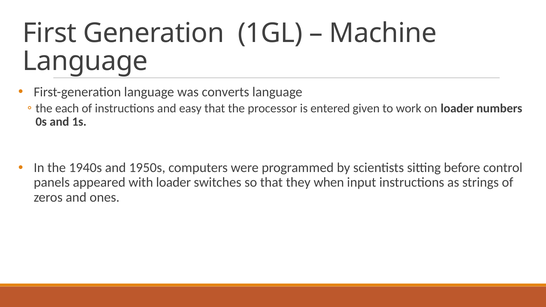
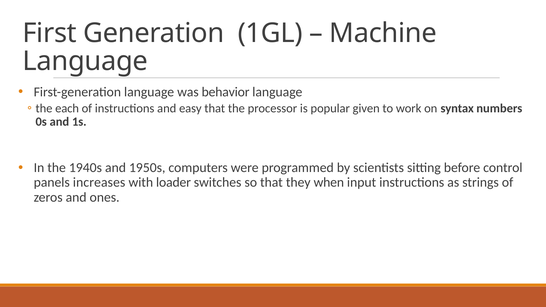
converts: converts -> behavior
entered: entered -> popular
on loader: loader -> syntax
appeared: appeared -> increases
